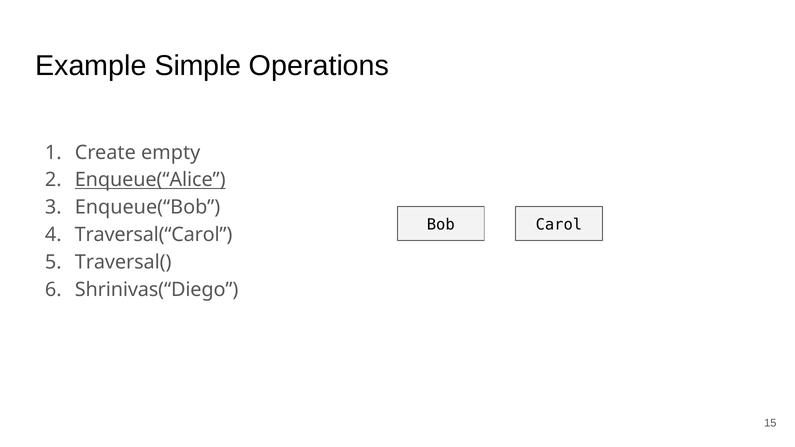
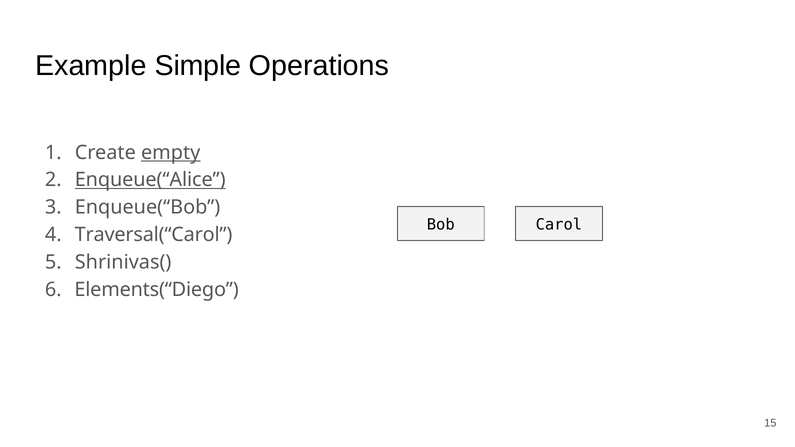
empty underline: none -> present
Traversal(: Traversal( -> Shrinivas(
Shrinivas(“Diego: Shrinivas(“Diego -> Elements(“Diego
